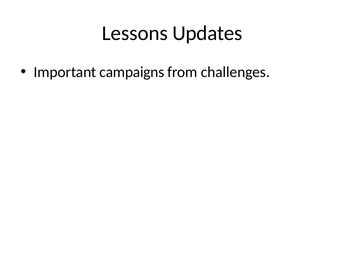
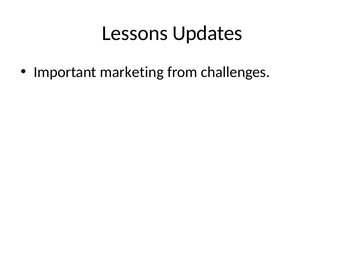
campaigns: campaigns -> marketing
